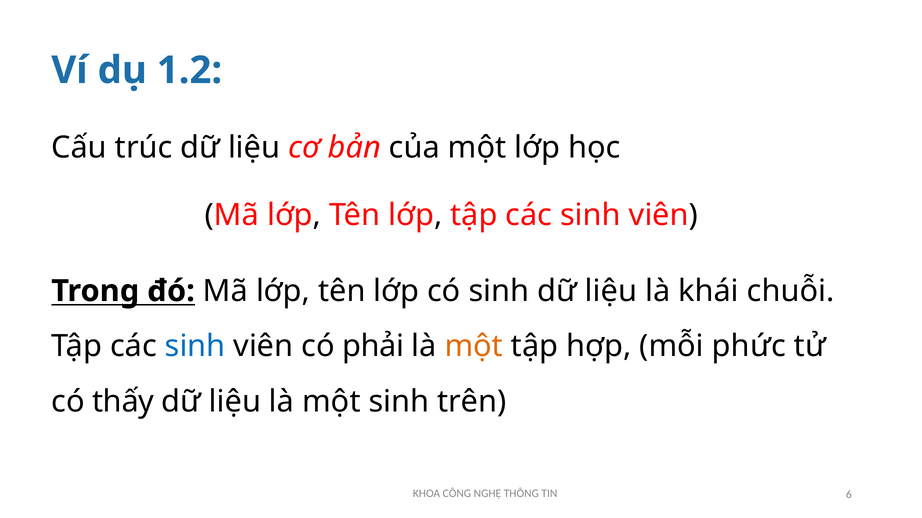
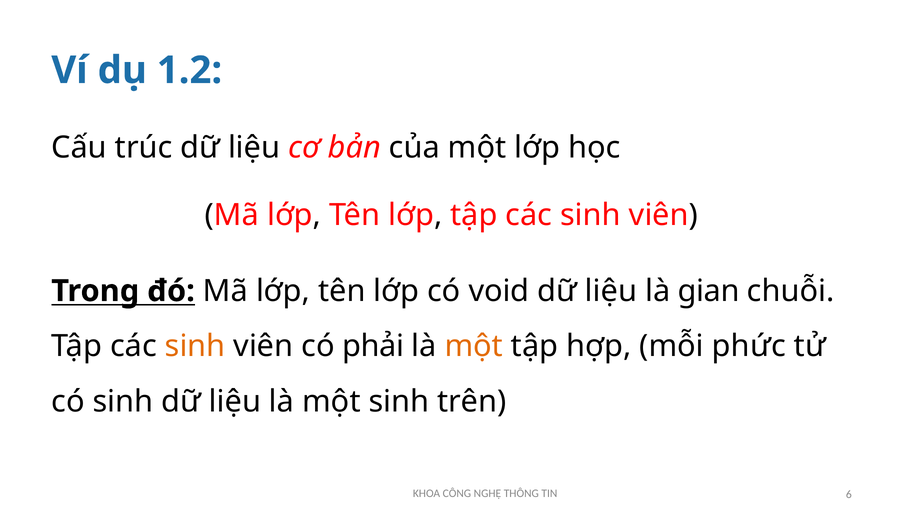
có sinh: sinh -> void
khái: khái -> gian
sinh at (195, 347) colour: blue -> orange
có thấy: thấy -> sinh
